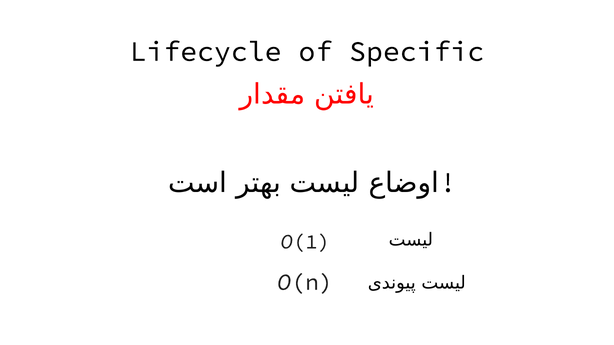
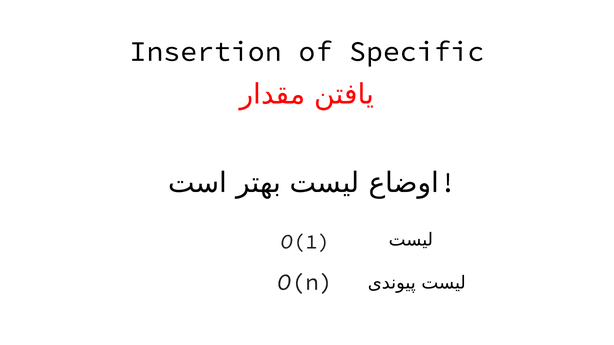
Lifecycle: Lifecycle -> Insertion
